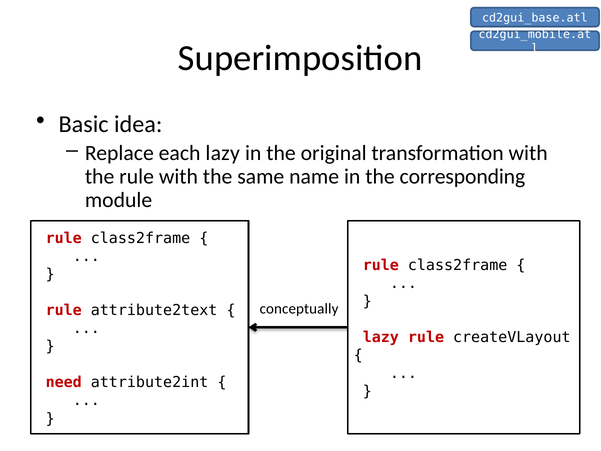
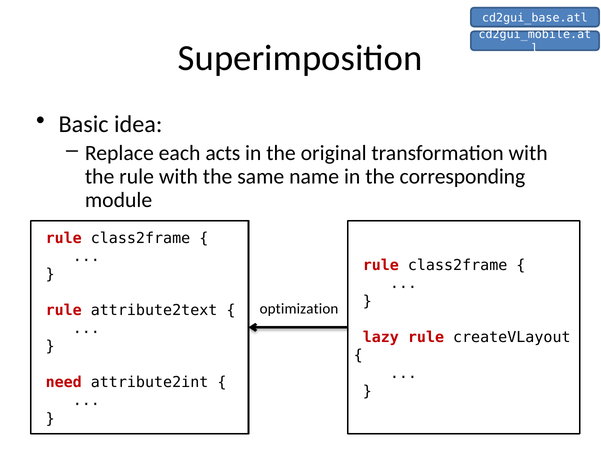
each lazy: lazy -> acts
conceptually: conceptually -> optimization
